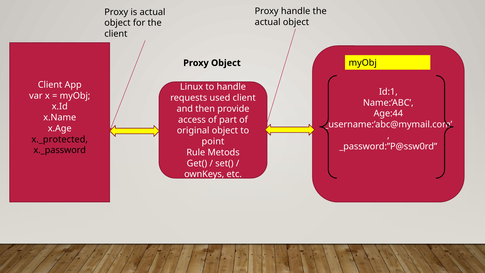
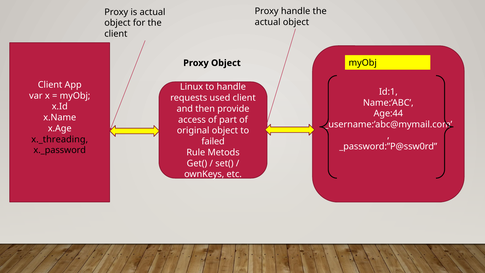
x._protected: x._protected -> x._threading
point: point -> failed
